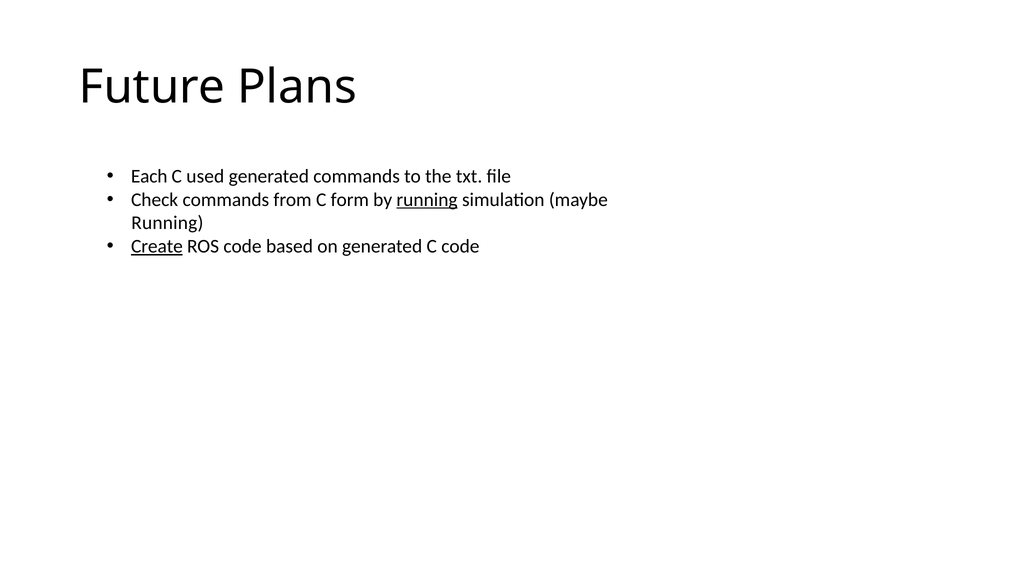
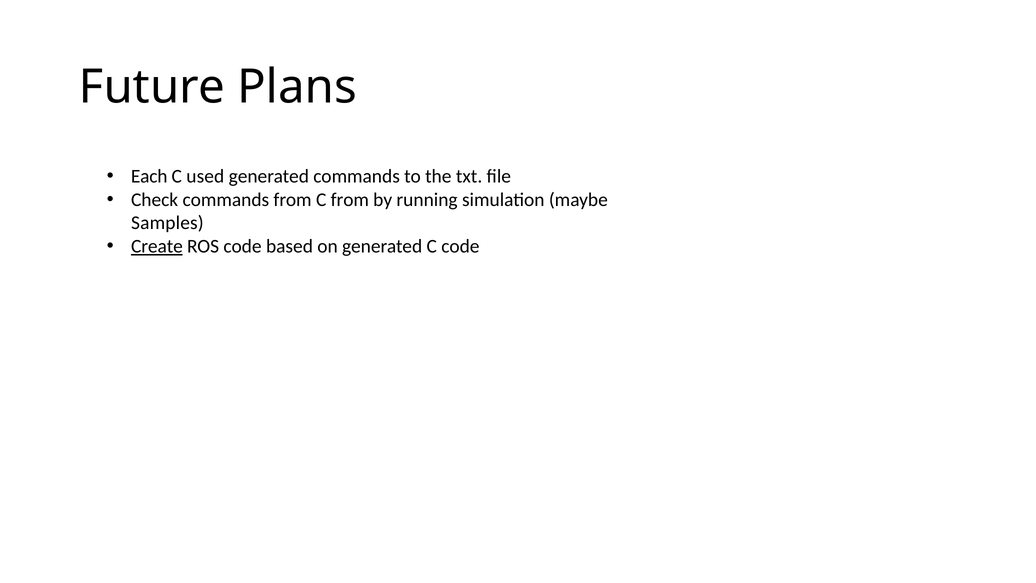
C form: form -> from
running at (427, 200) underline: present -> none
Running at (167, 223): Running -> Samples
